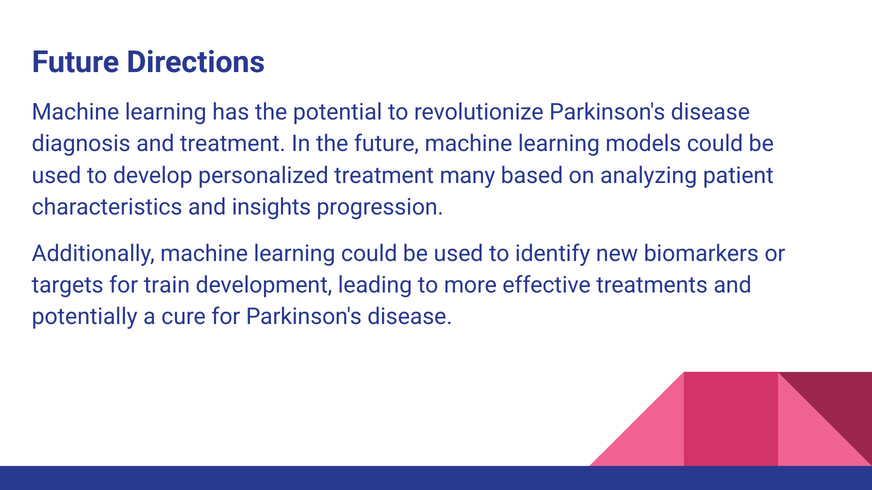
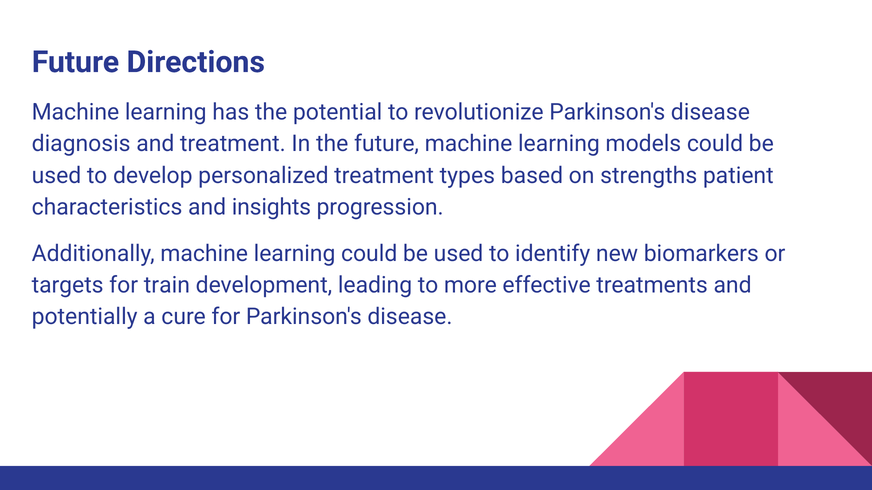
many: many -> types
analyzing: analyzing -> strengths
